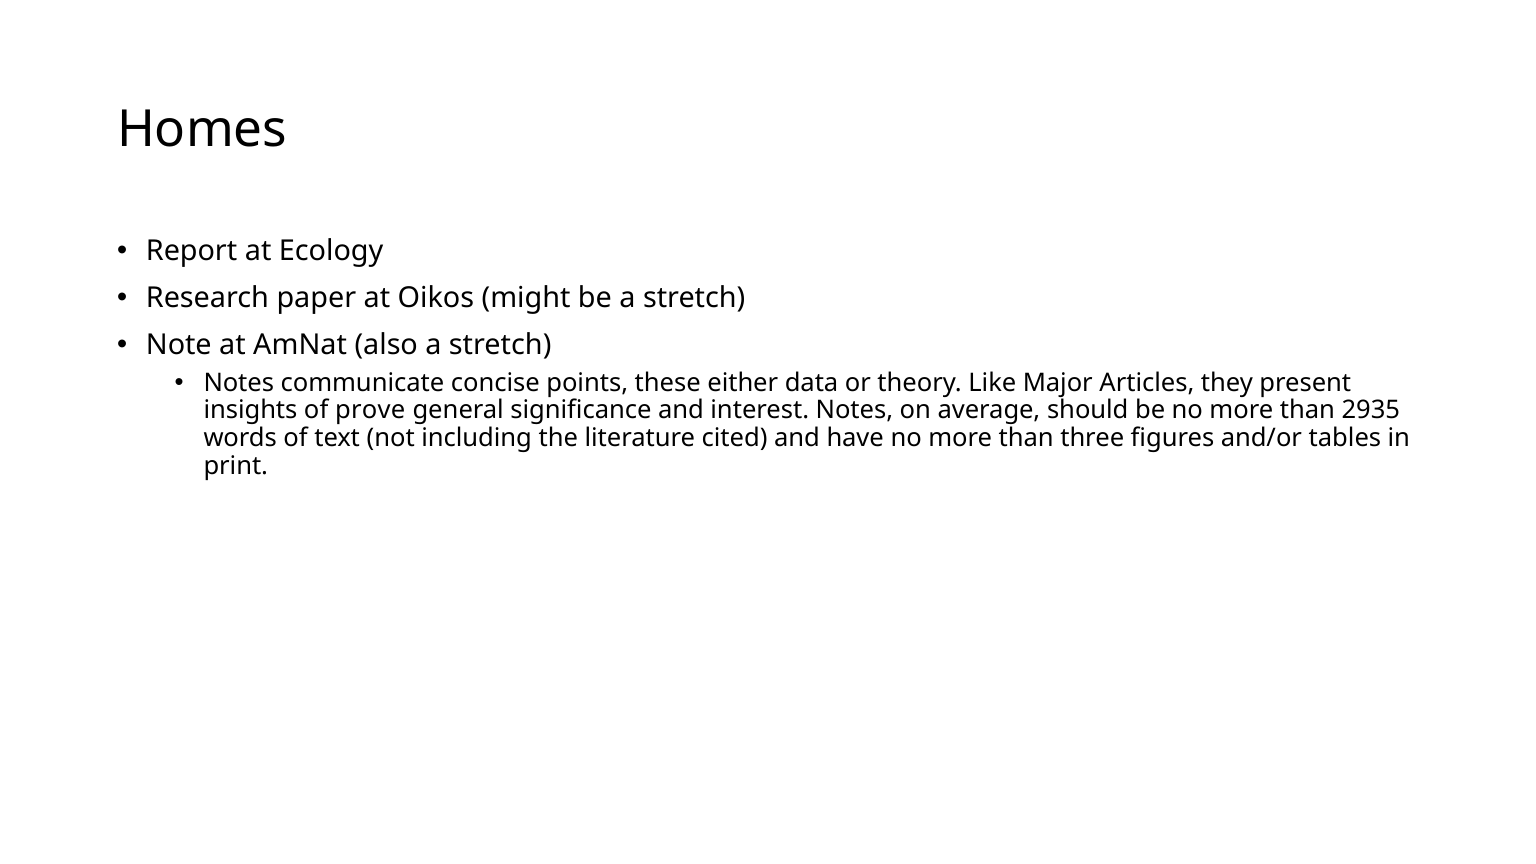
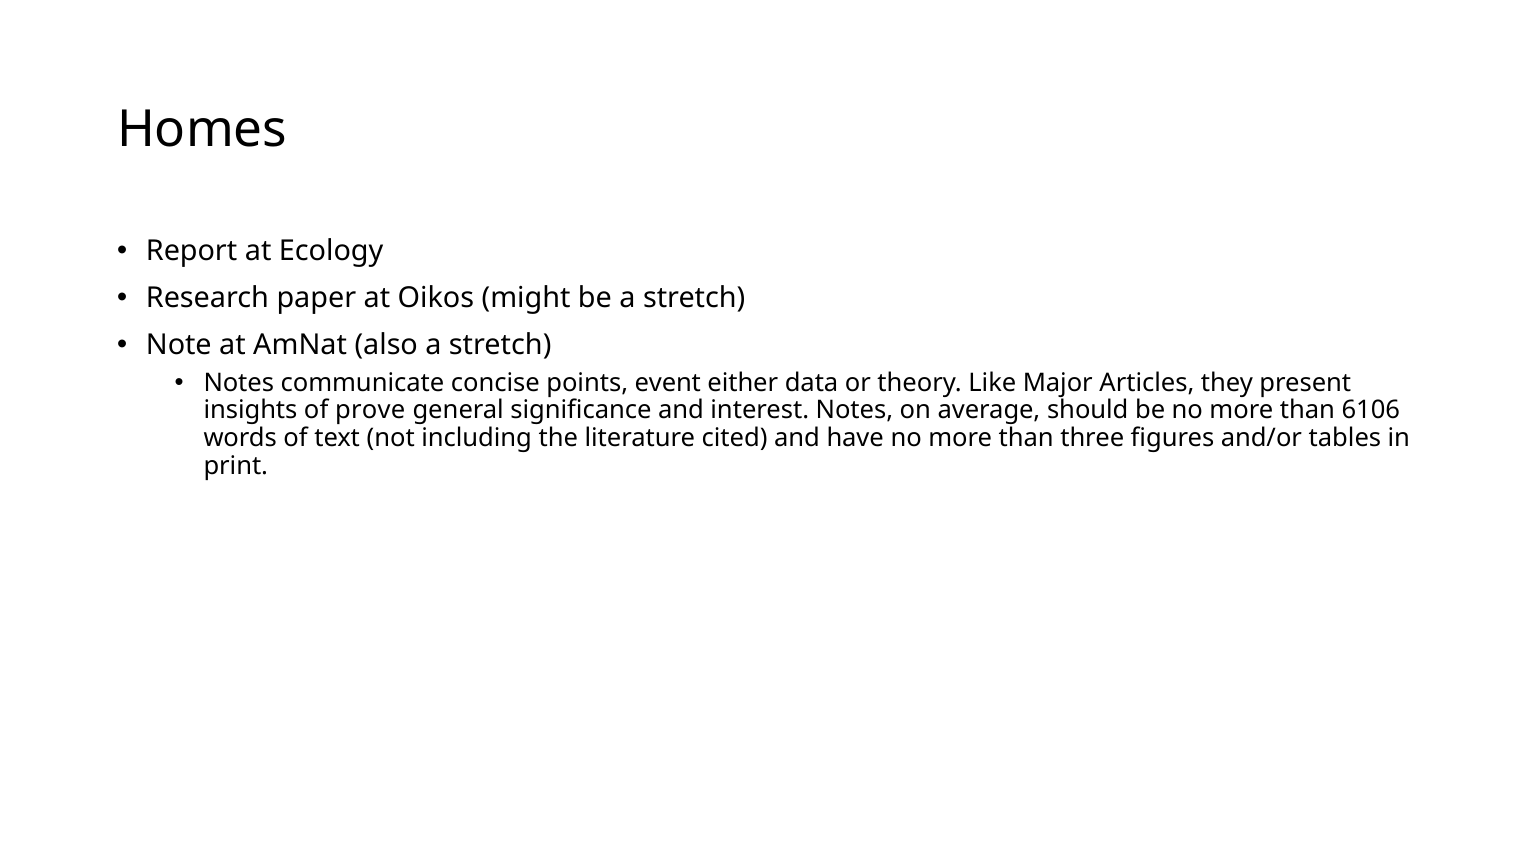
these: these -> event
2935: 2935 -> 6106
